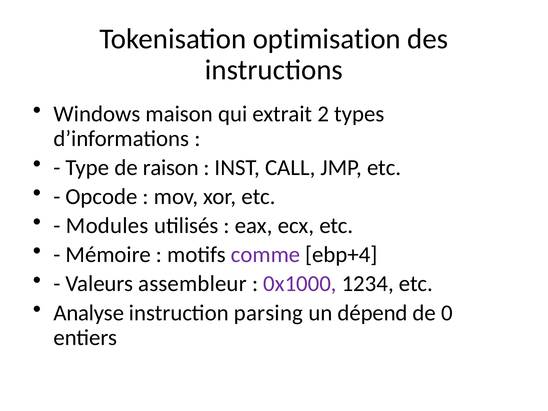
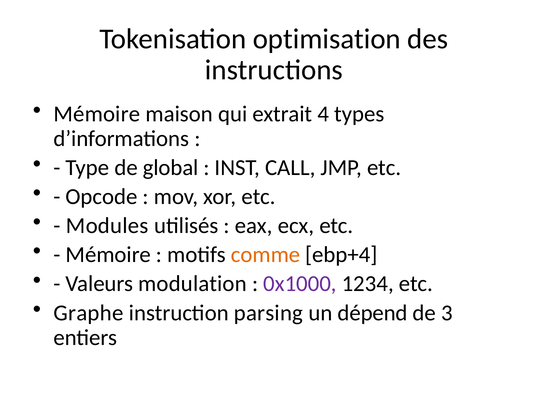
Windows at (97, 114): Windows -> Mémoire
2: 2 -> 4
raison: raison -> global
comme colour: purple -> orange
assembleur: assembleur -> modulation
Analyse: Analyse -> Graphe
0: 0 -> 3
